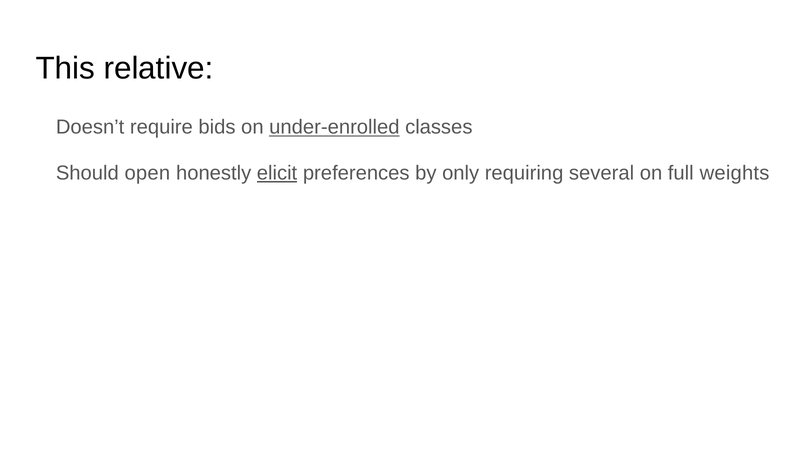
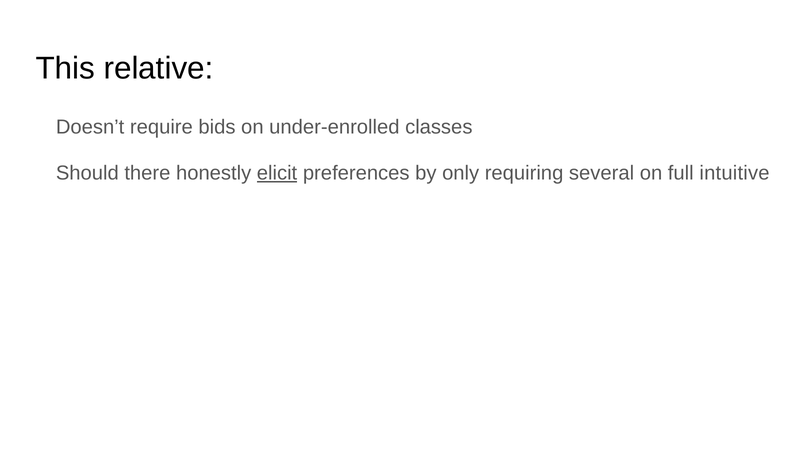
under-enrolled underline: present -> none
open: open -> there
weights: weights -> intuitive
